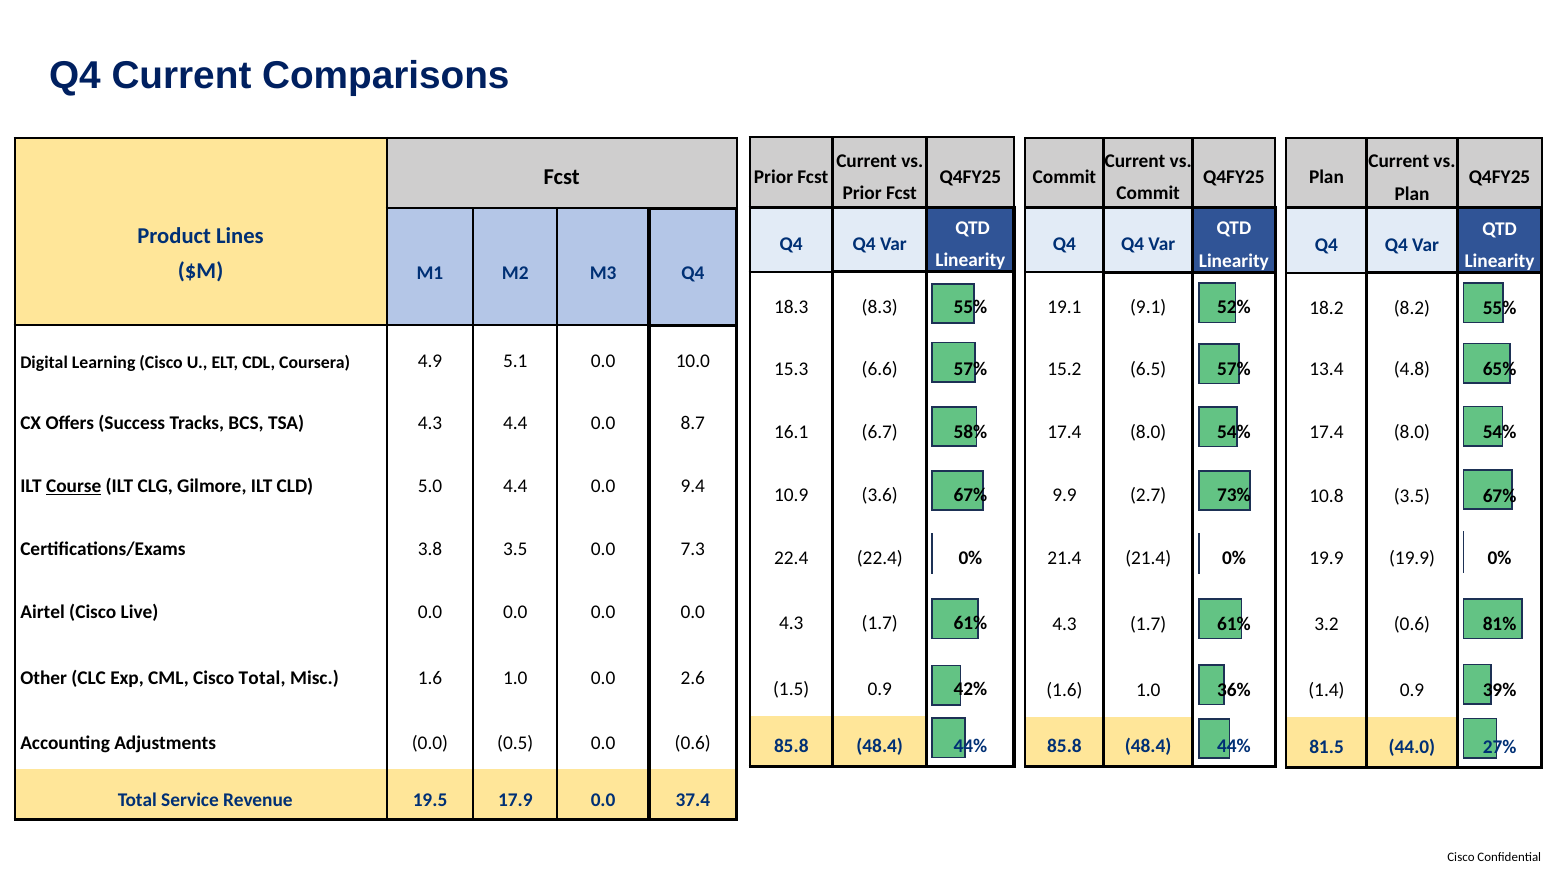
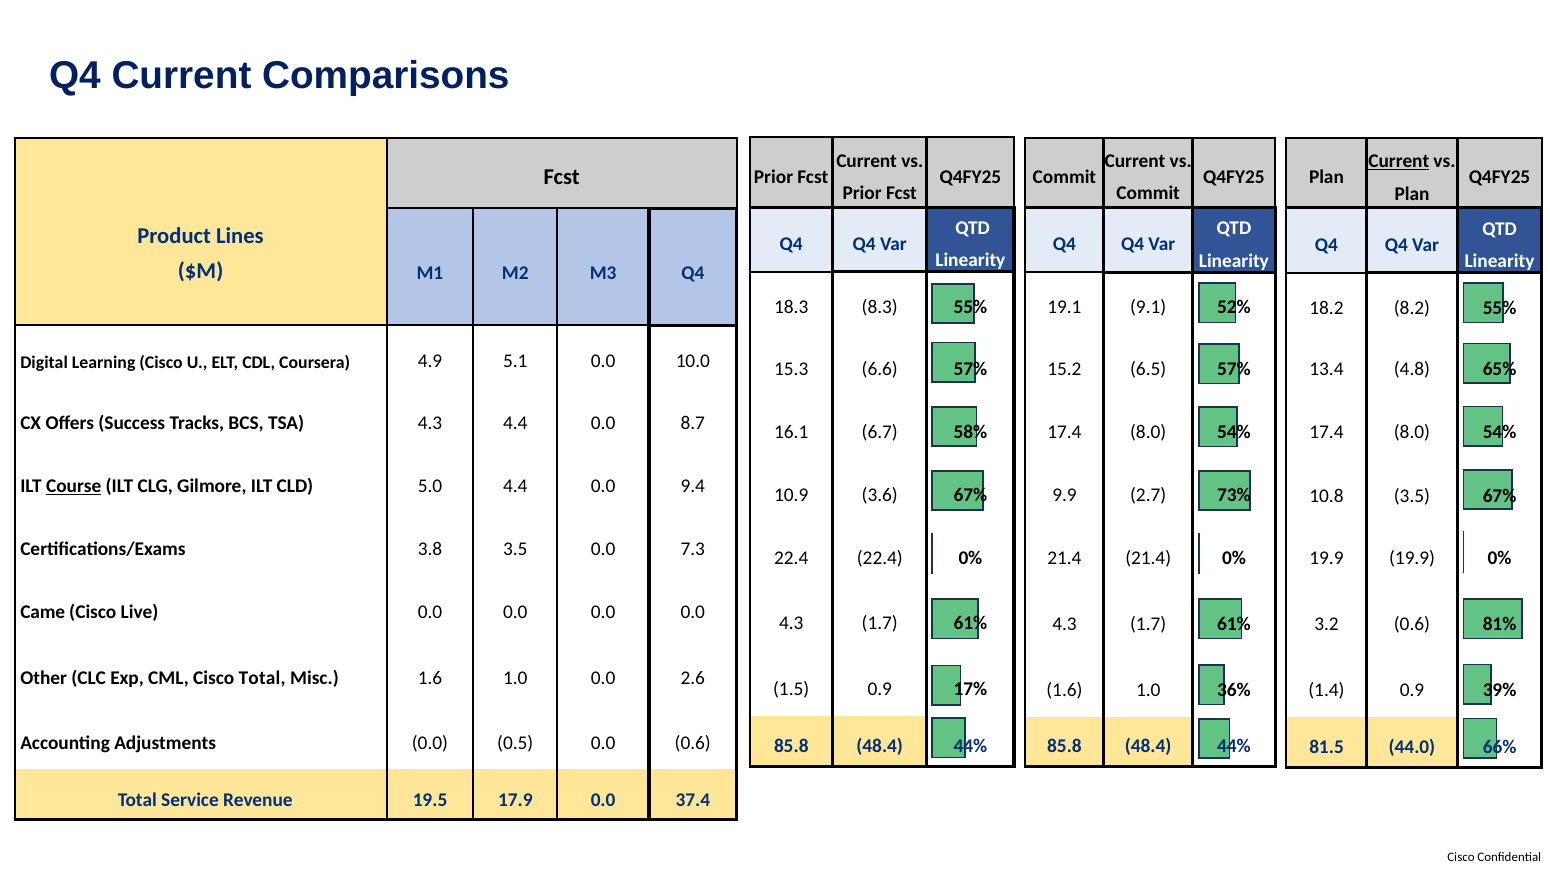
Current at (1399, 161) underline: none -> present
Airtel: Airtel -> Came
42%: 42% -> 17%
27%: 27% -> 66%
